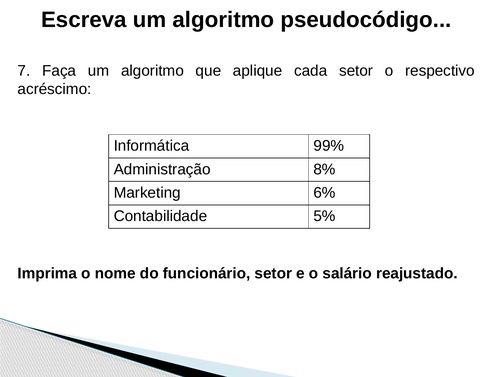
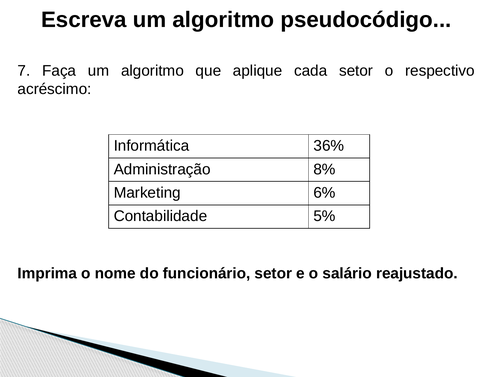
99%: 99% -> 36%
